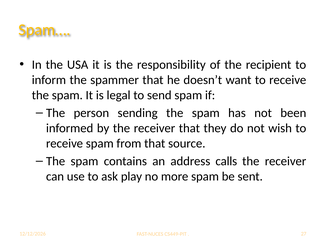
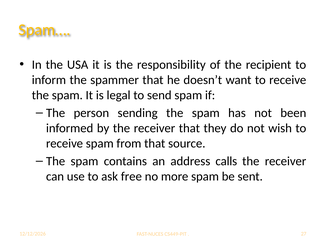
play: play -> free
